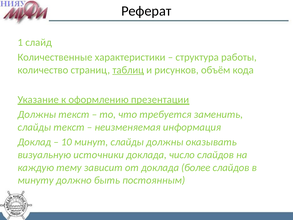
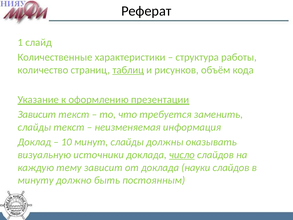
Должны at (37, 114): Должны -> Зависит
число underline: none -> present
более: более -> науки
